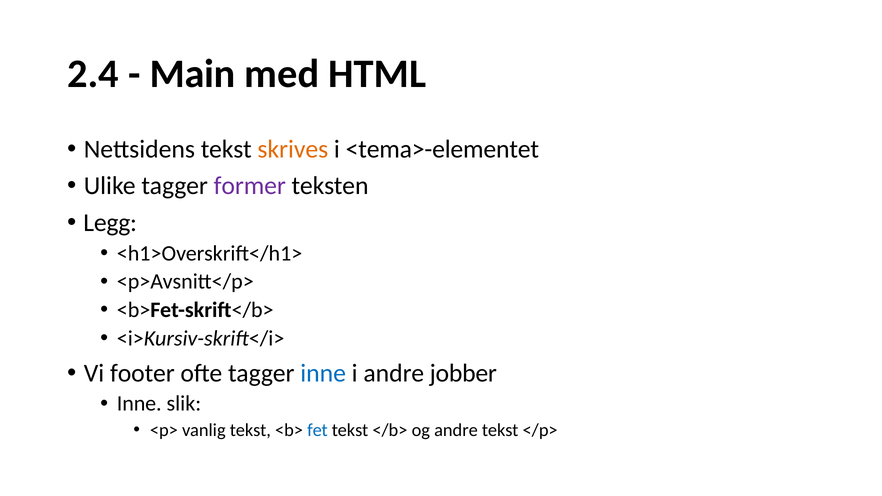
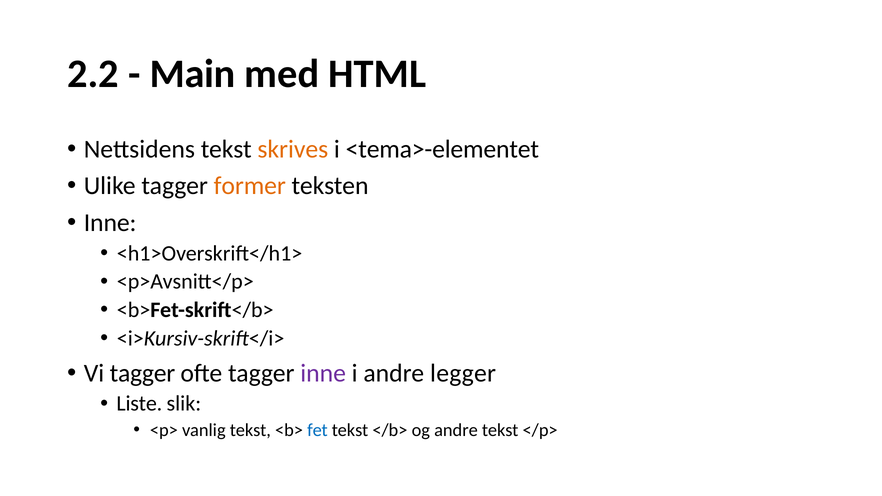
2.4: 2.4 -> 2.2
former colour: purple -> orange
Legg at (110, 223): Legg -> Inne
Vi footer: footer -> tagger
inne at (323, 373) colour: blue -> purple
jobber: jobber -> legger
Inne at (139, 404): Inne -> Liste
